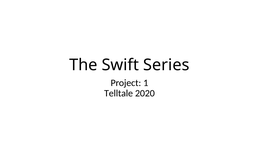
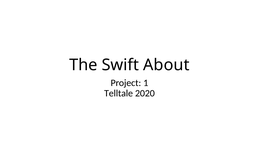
Series: Series -> About
